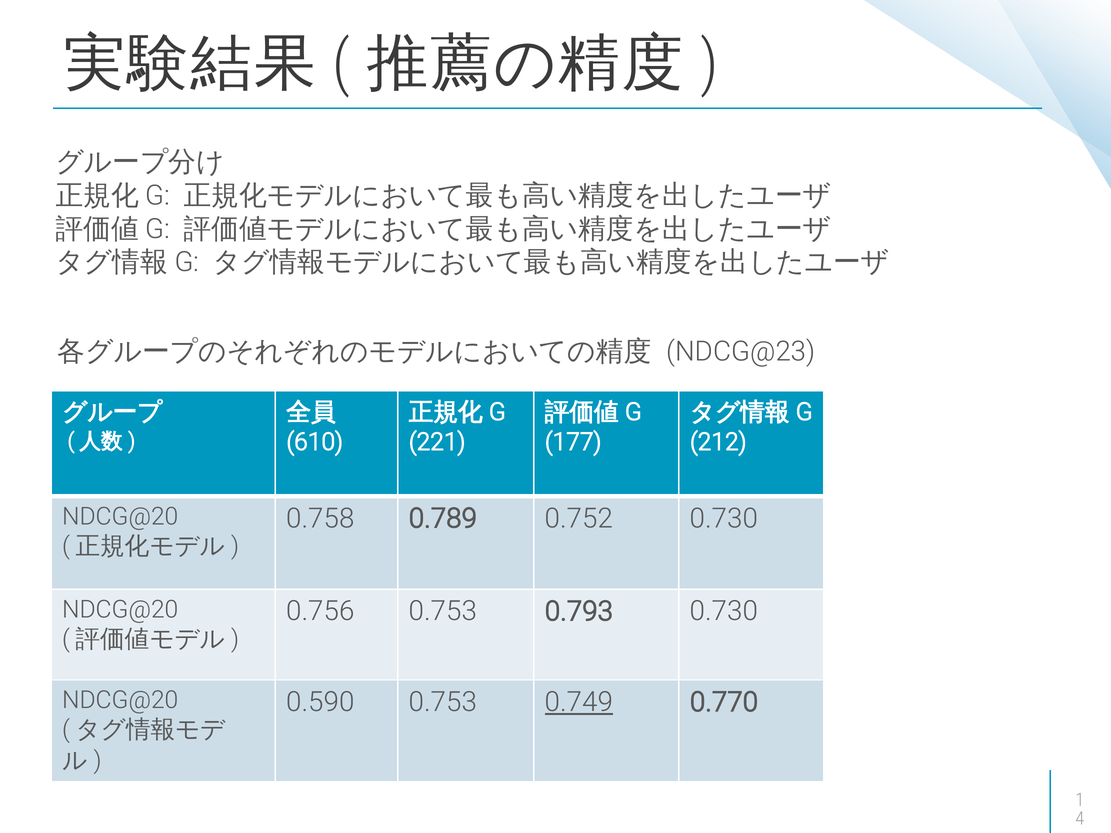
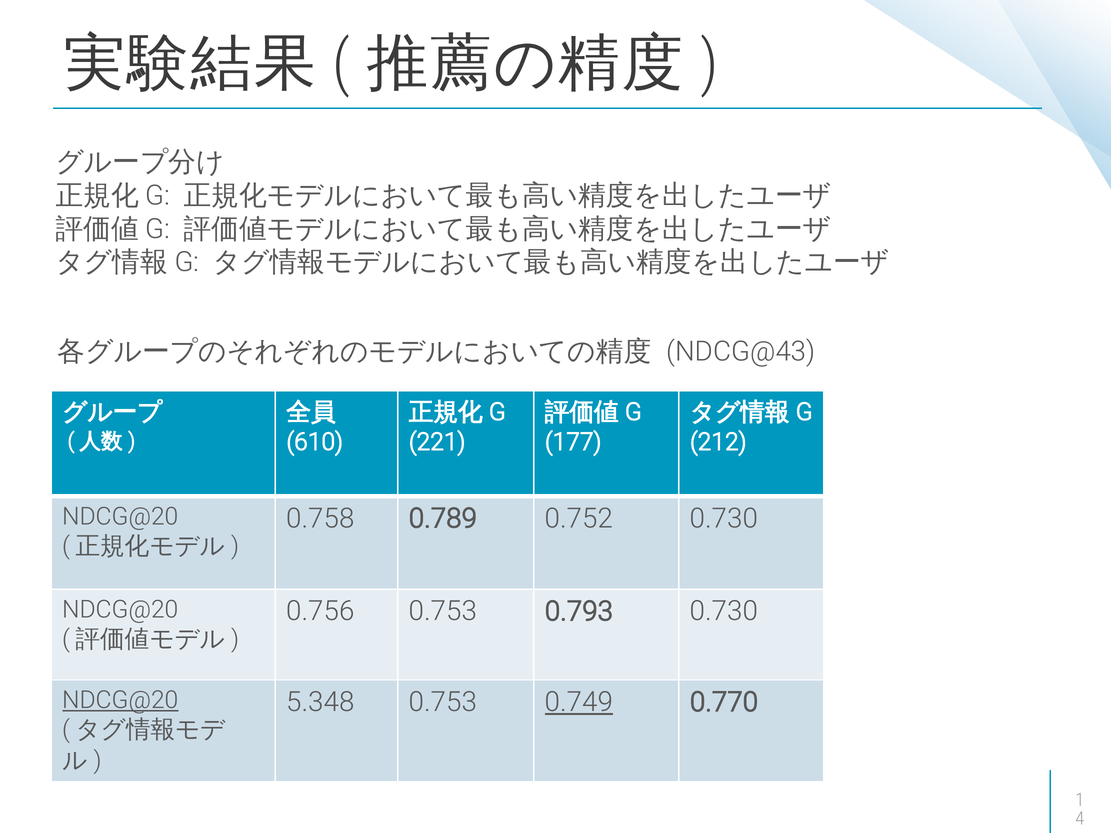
NDCG@23: NDCG@23 -> NDCG@43
NDCG@20 at (120, 700) underline: none -> present
0.590: 0.590 -> 5.348
